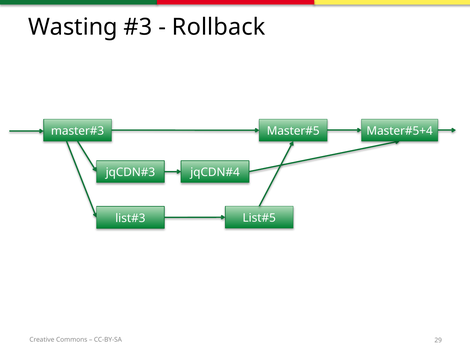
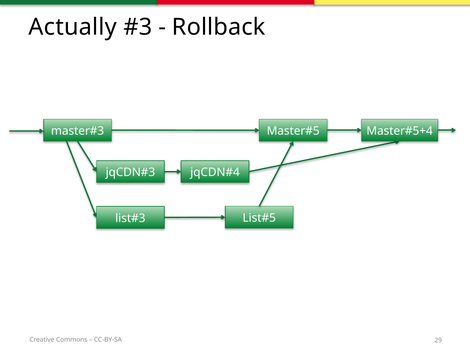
Wasting: Wasting -> Actually
